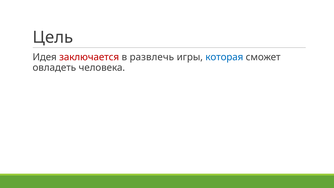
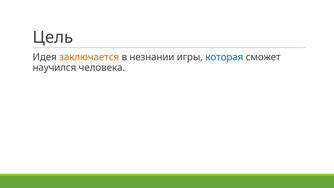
заключается colour: red -> orange
развлечь: развлечь -> незнании
овладеть: овладеть -> научился
